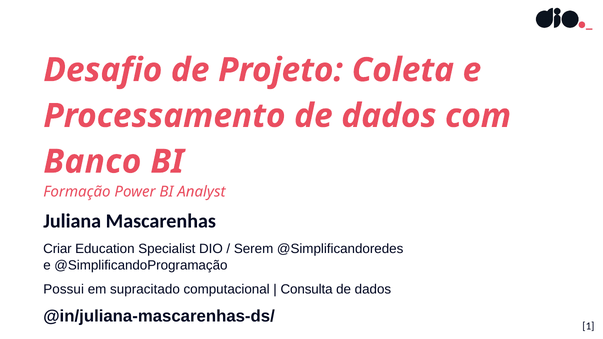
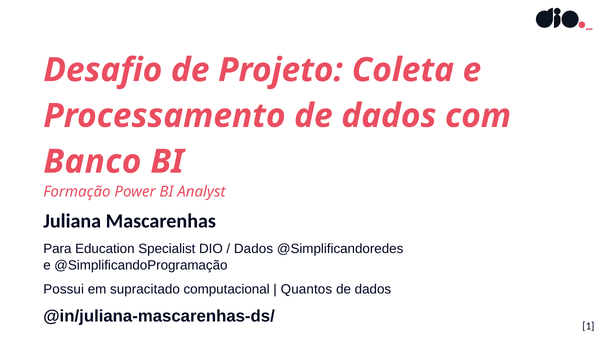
Criar: Criar -> Para
Serem at (254, 249): Serem -> Dados
Consulta: Consulta -> Quantos
